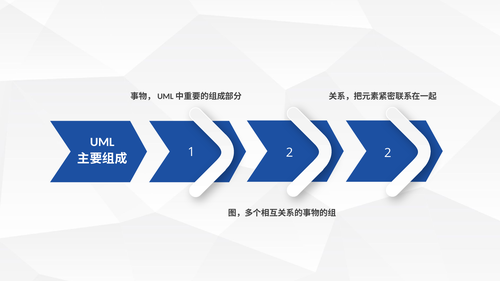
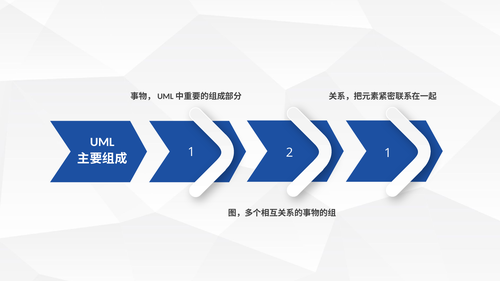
2 2: 2 -> 1
